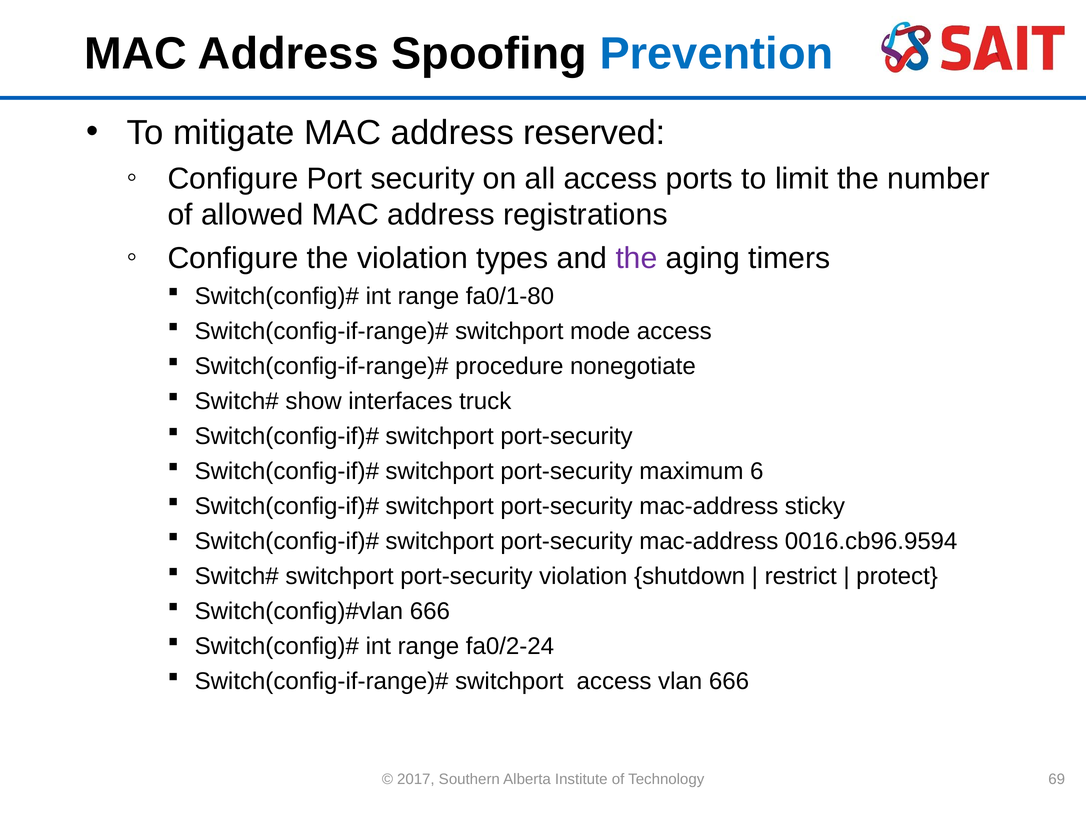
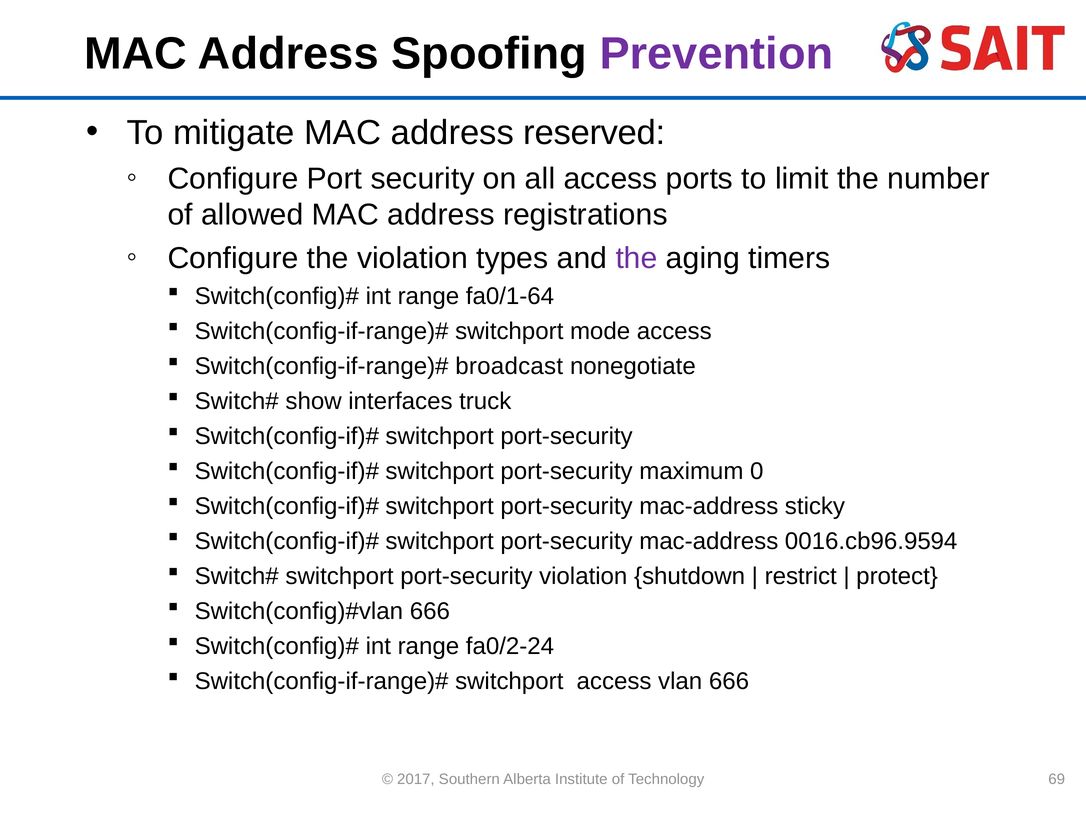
Prevention colour: blue -> purple
fa0/1-80: fa0/1-80 -> fa0/1-64
procedure: procedure -> broadcast
6: 6 -> 0
